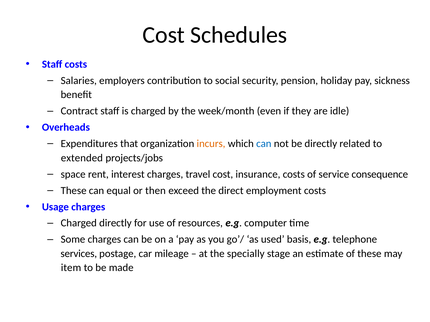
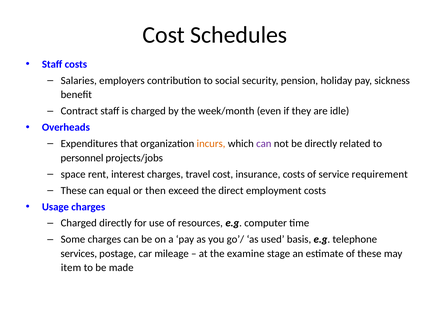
can at (264, 144) colour: blue -> purple
extended: extended -> personnel
consequence: consequence -> requirement
specially: specially -> examine
